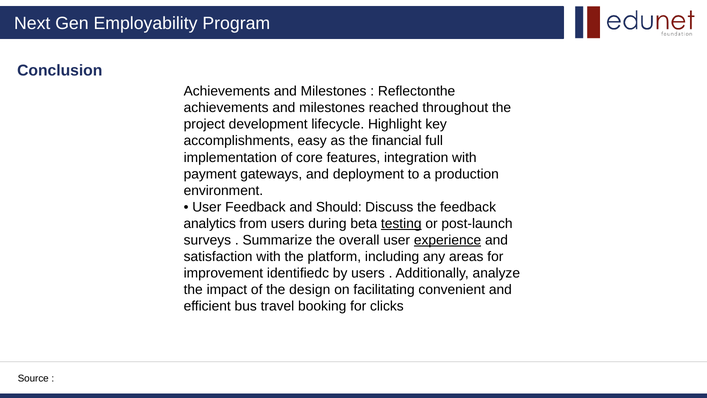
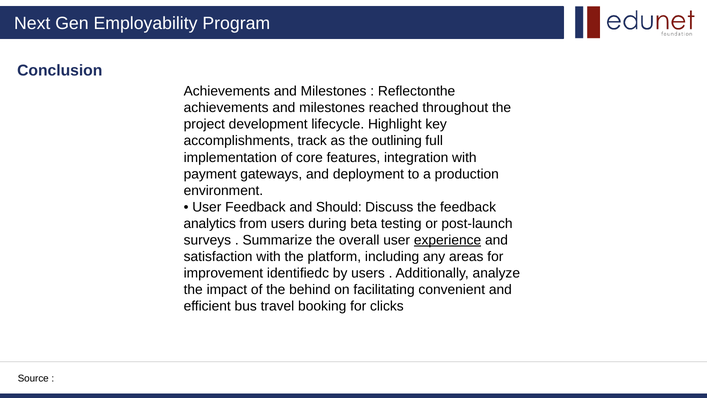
easy: easy -> track
financial: financial -> outlining
testing underline: present -> none
design: design -> behind
